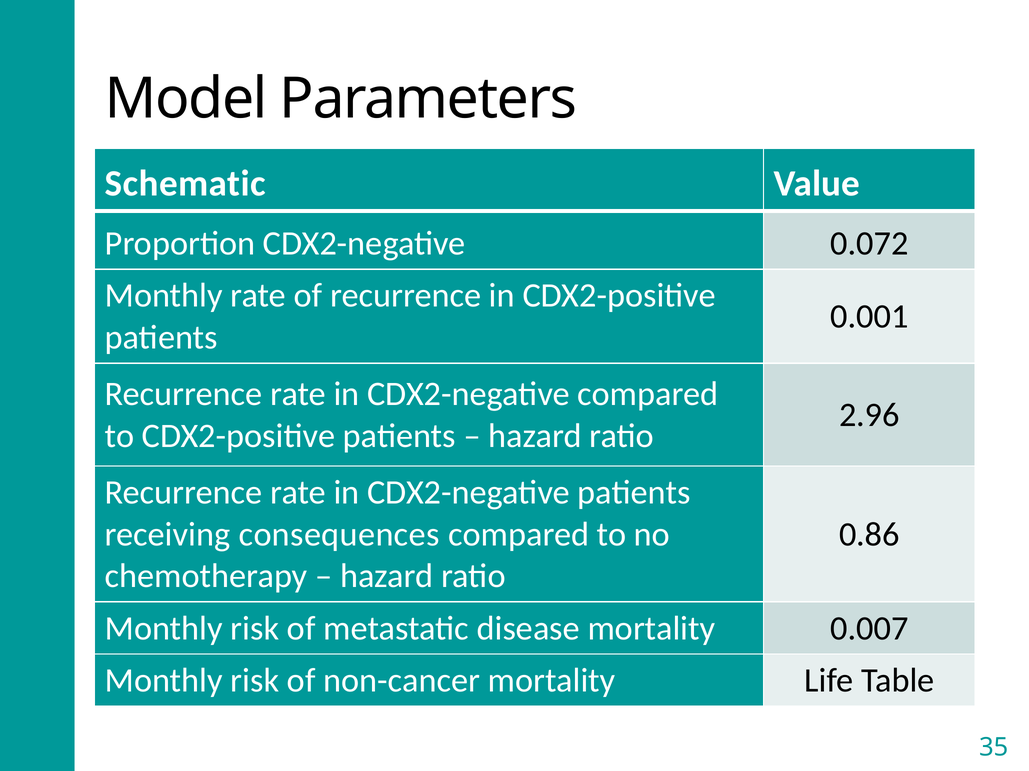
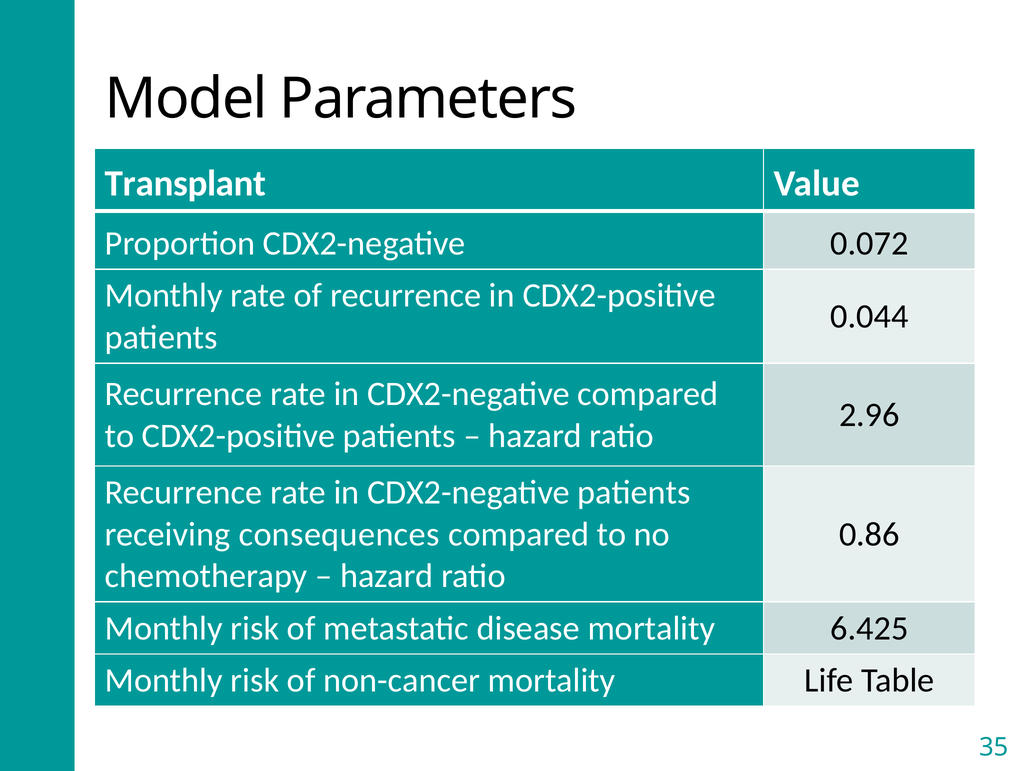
Schematic: Schematic -> Transplant
0.001: 0.001 -> 0.044
0.007: 0.007 -> 6.425
